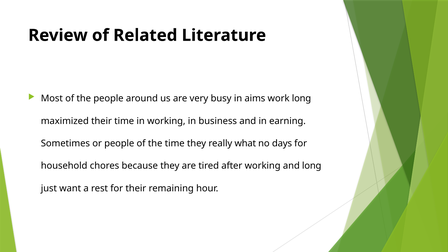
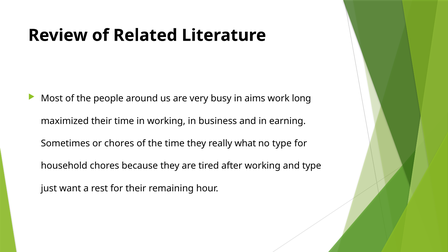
or people: people -> chores
no days: days -> type
and long: long -> type
